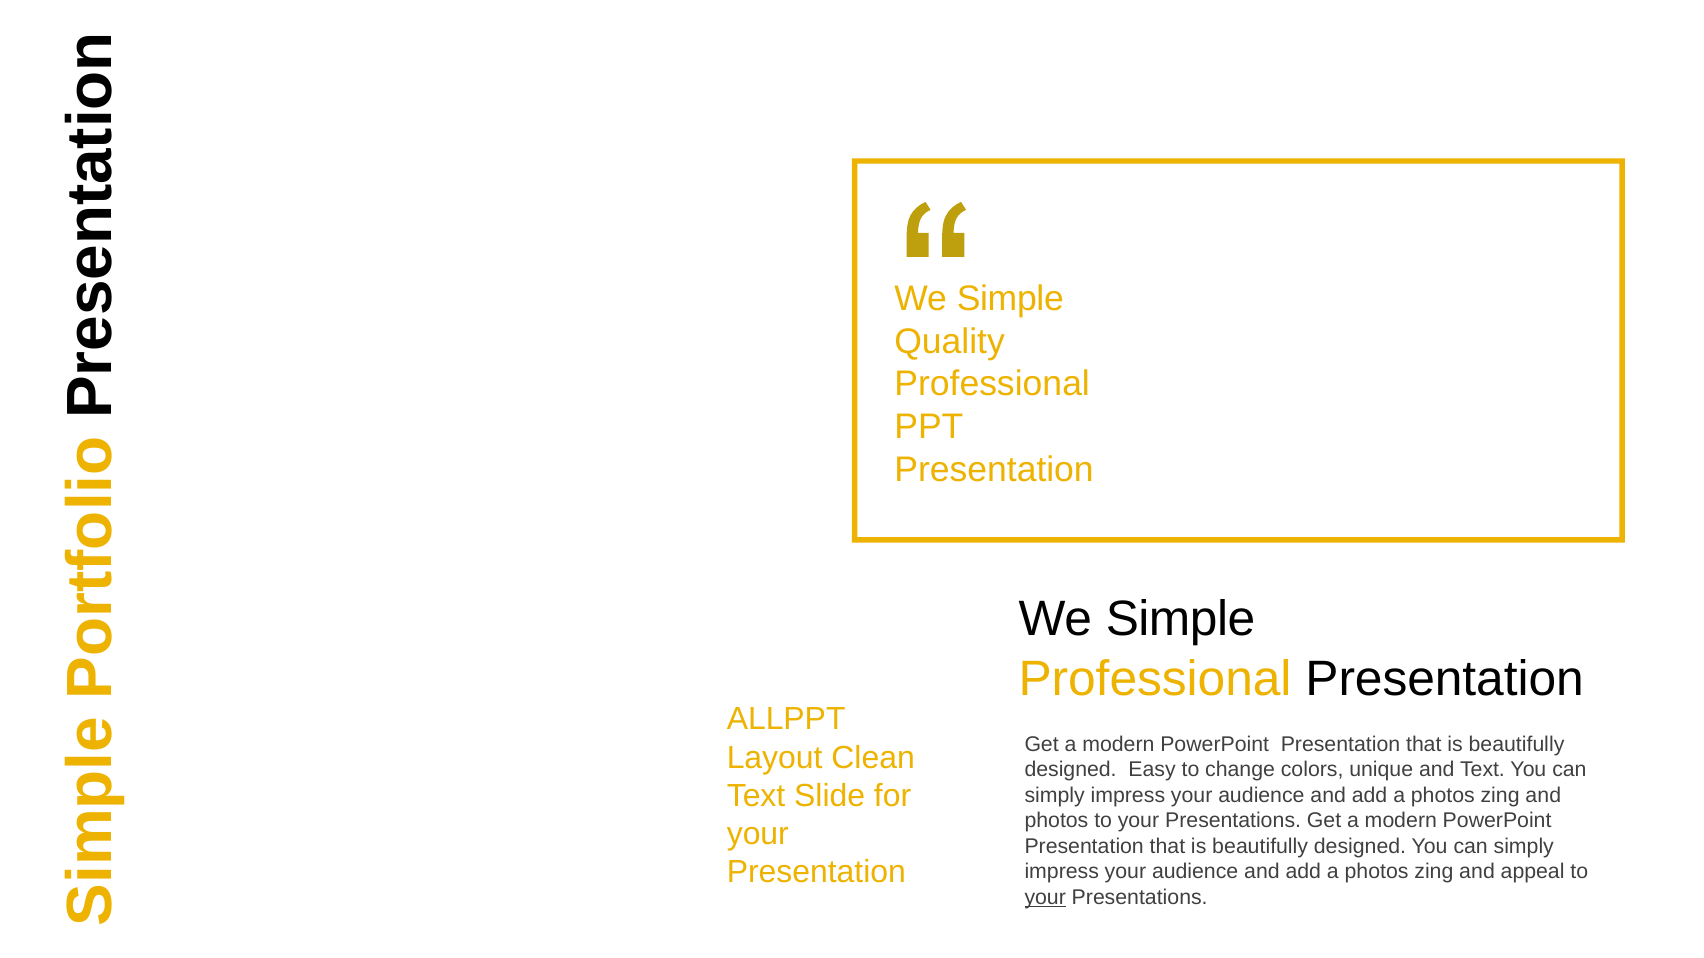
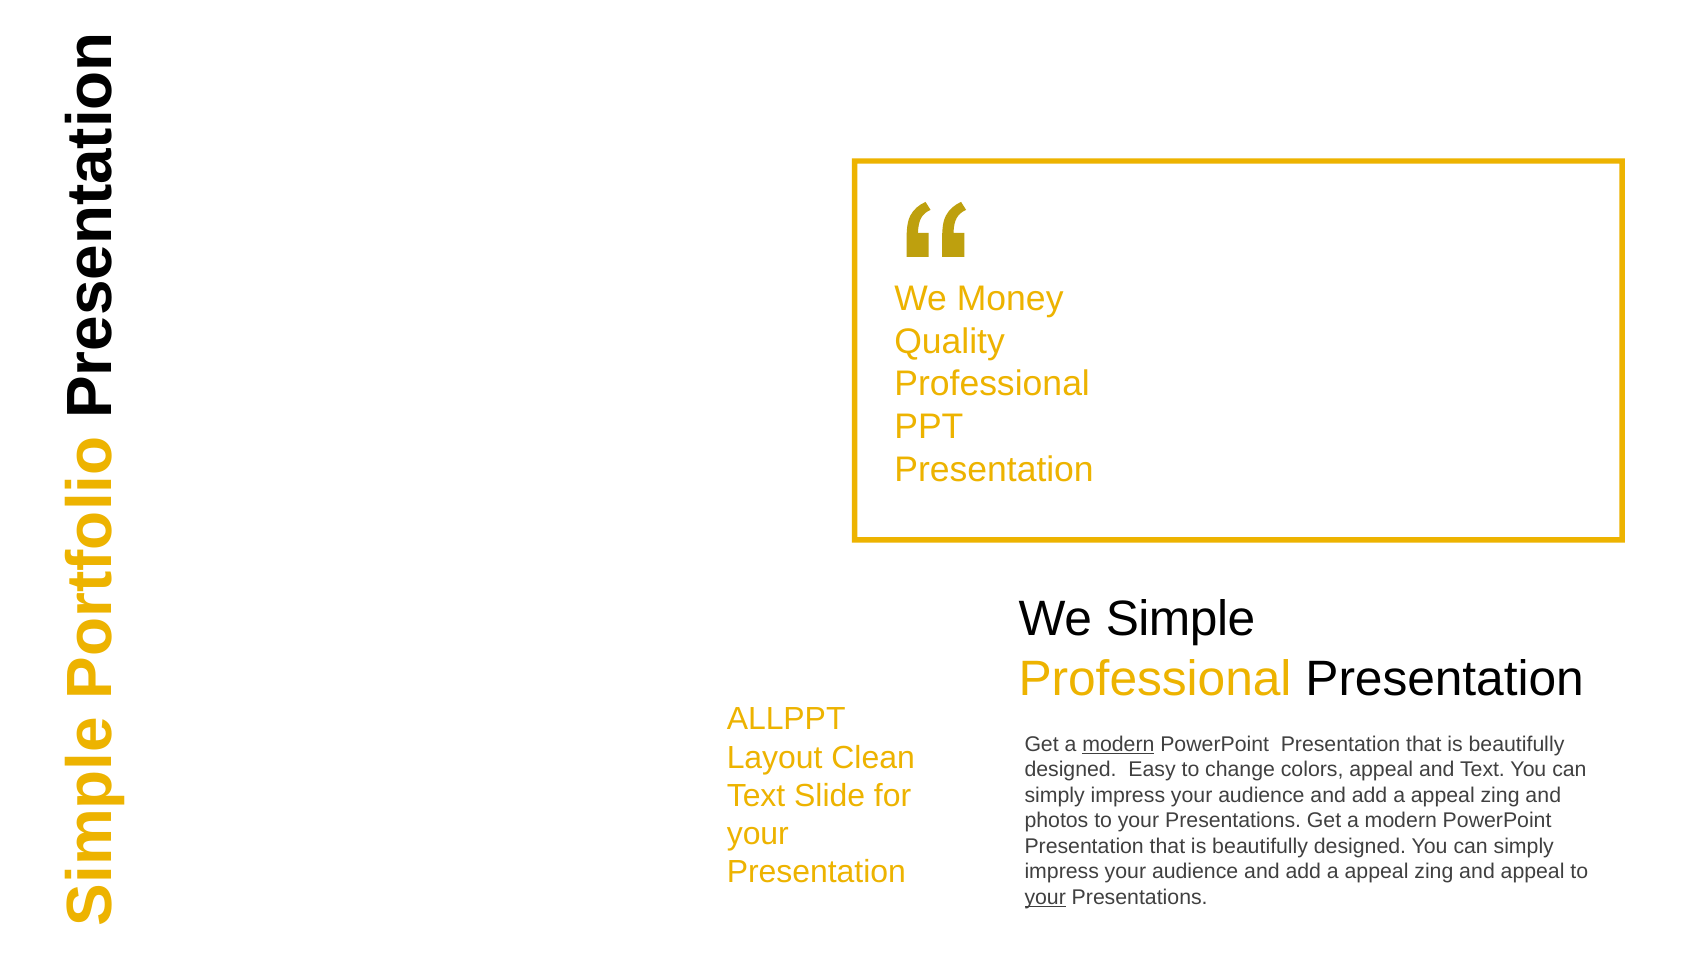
Simple at (1010, 299): Simple -> Money
modern at (1118, 745) underline: none -> present
colors unique: unique -> appeal
photos at (1443, 796): photos -> appeal
photos at (1377, 872): photos -> appeal
